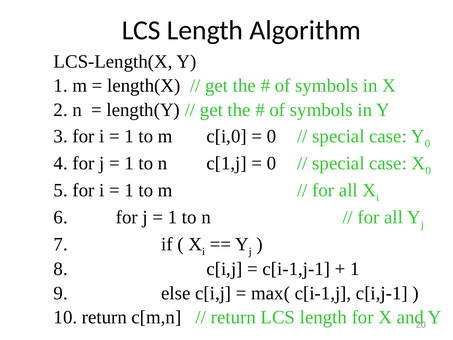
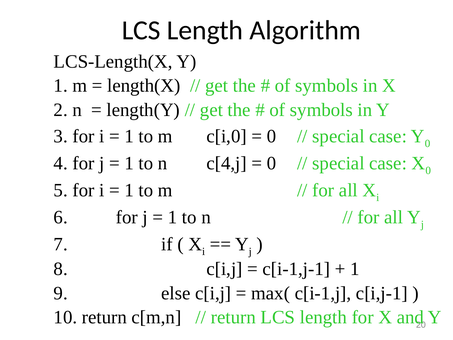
c[1,j: c[1,j -> c[4,j
